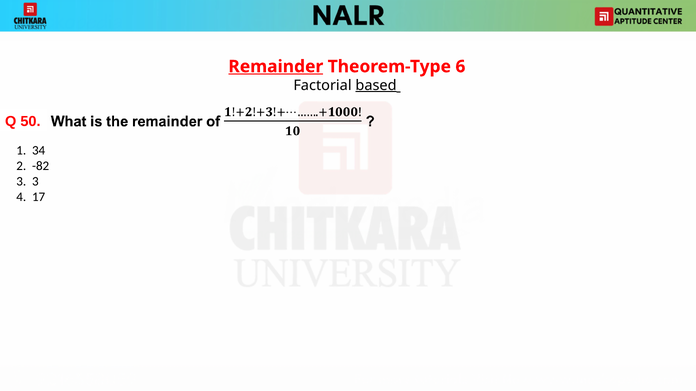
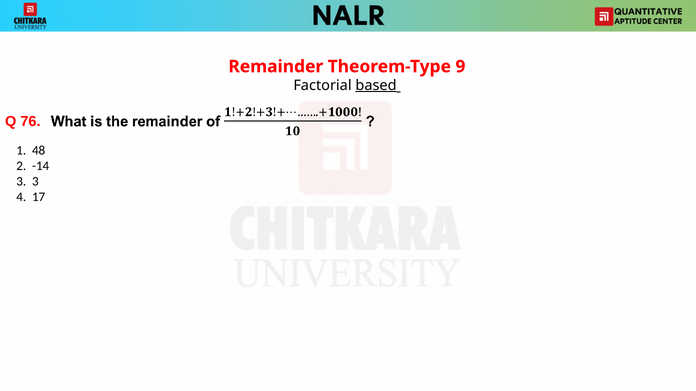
Remainder underline: present -> none
6: 6 -> 9
50: 50 -> 76
34: 34 -> 48
-82: -82 -> -14
